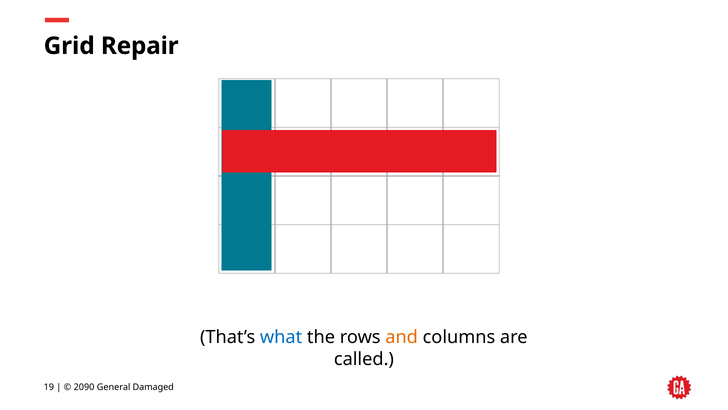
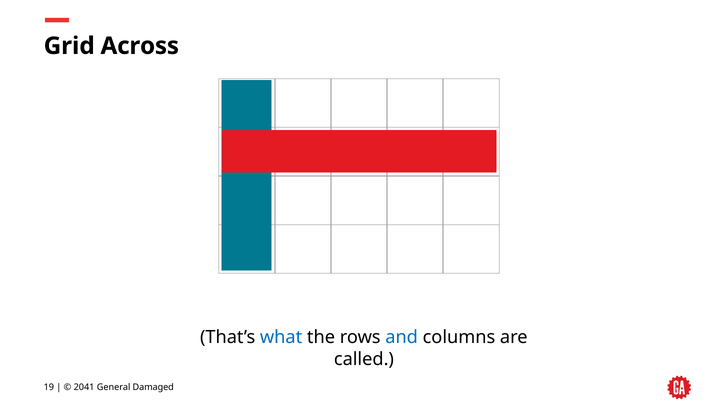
Repair: Repair -> Across
and colour: orange -> blue
2090: 2090 -> 2041
